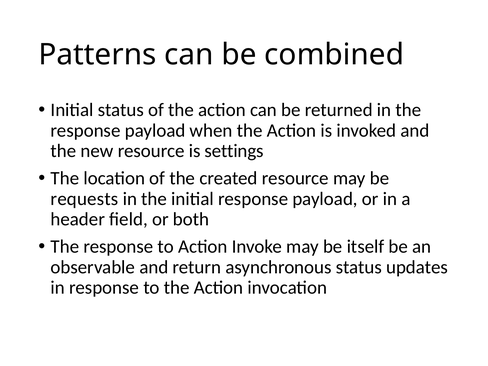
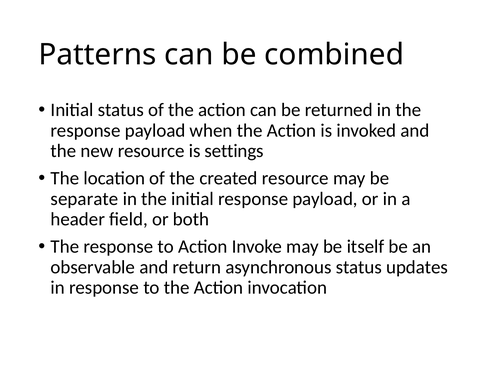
requests: requests -> separate
